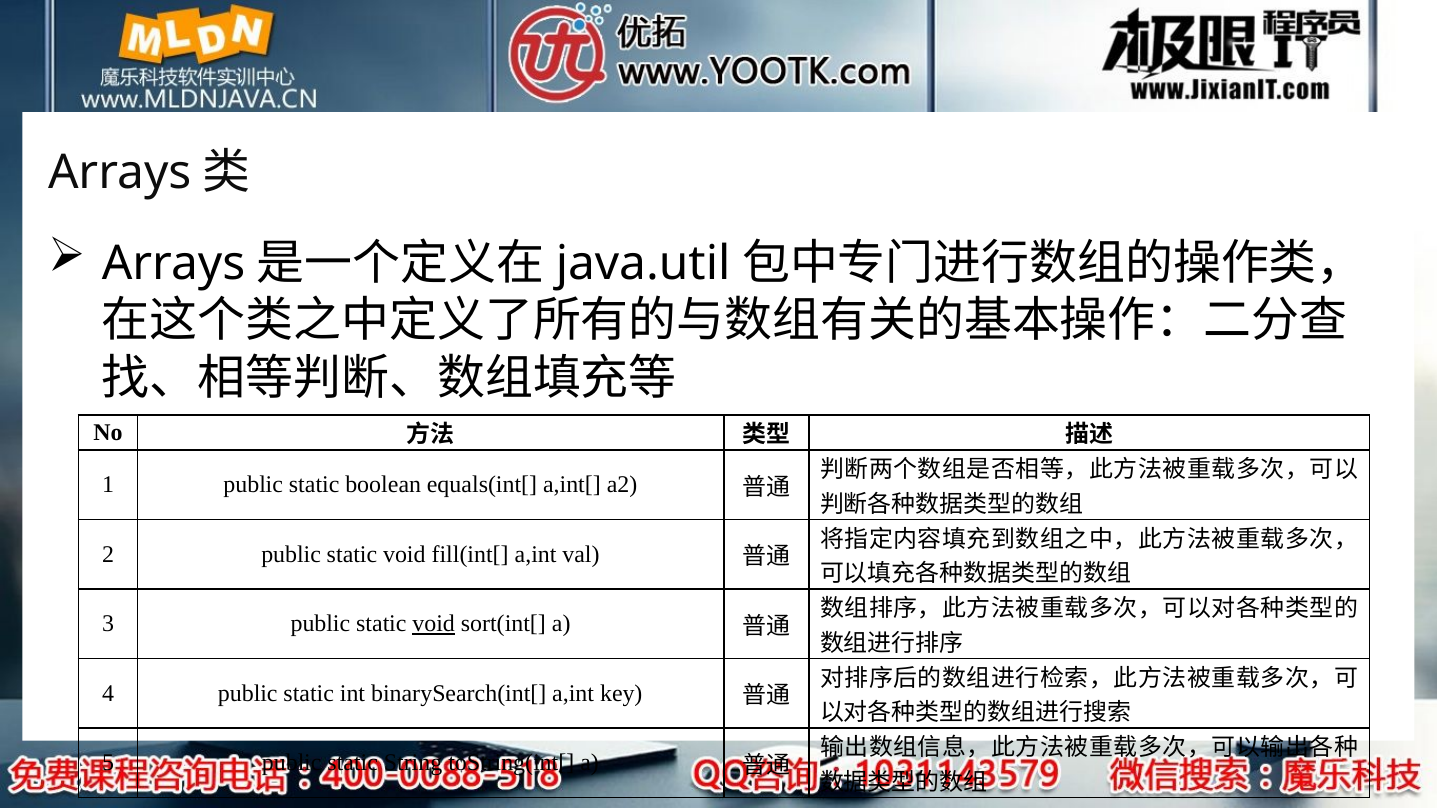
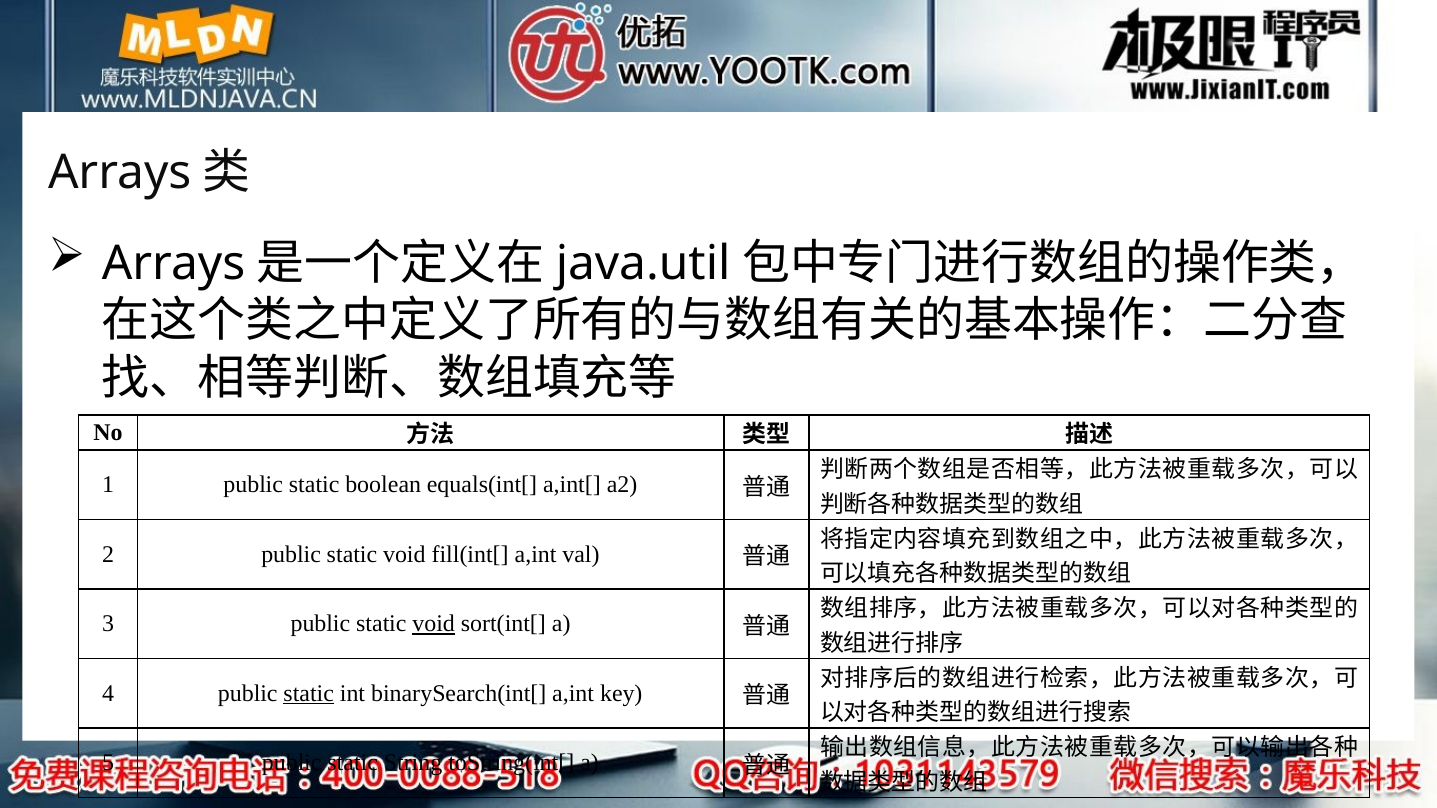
static at (309, 694) underline: none -> present
